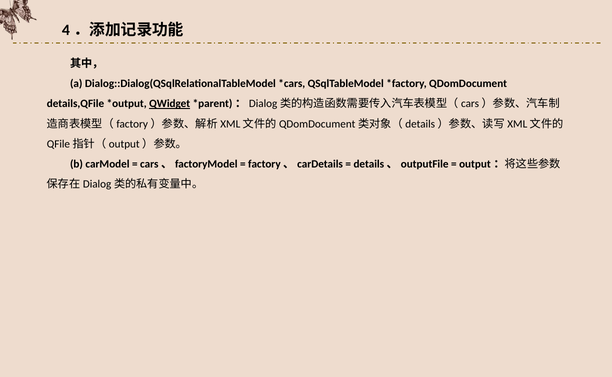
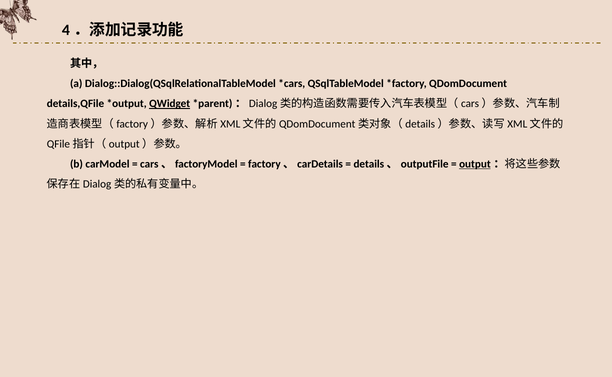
output underline: none -> present
